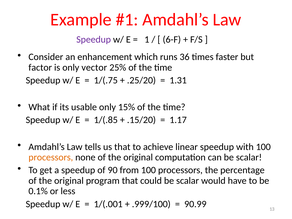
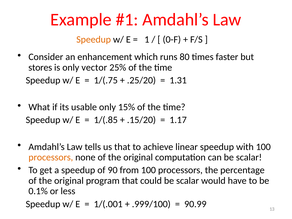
Speedup at (94, 40) colour: purple -> orange
6-F: 6-F -> 0-F
36: 36 -> 80
factor: factor -> stores
